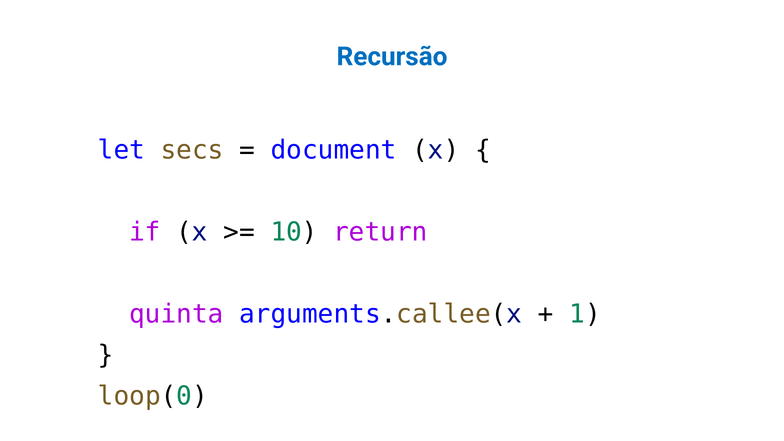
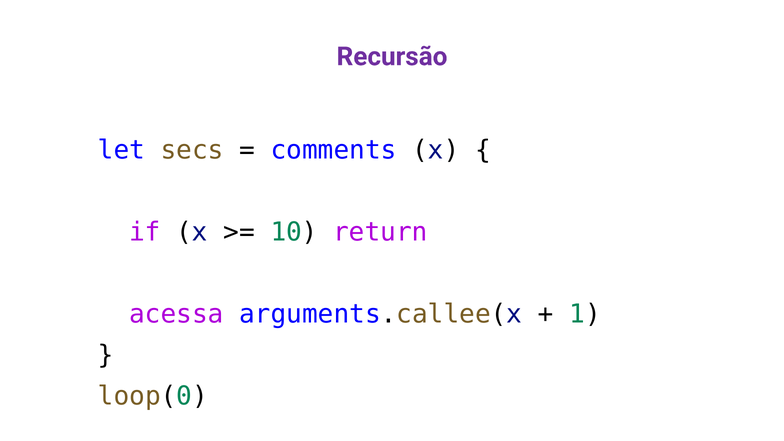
Recursão colour: blue -> purple
document: document -> comments
quinta: quinta -> acessa
